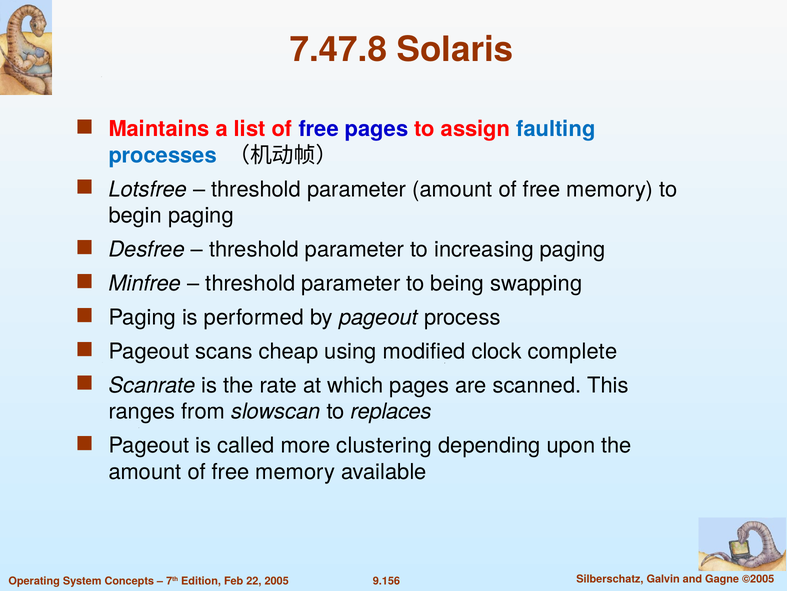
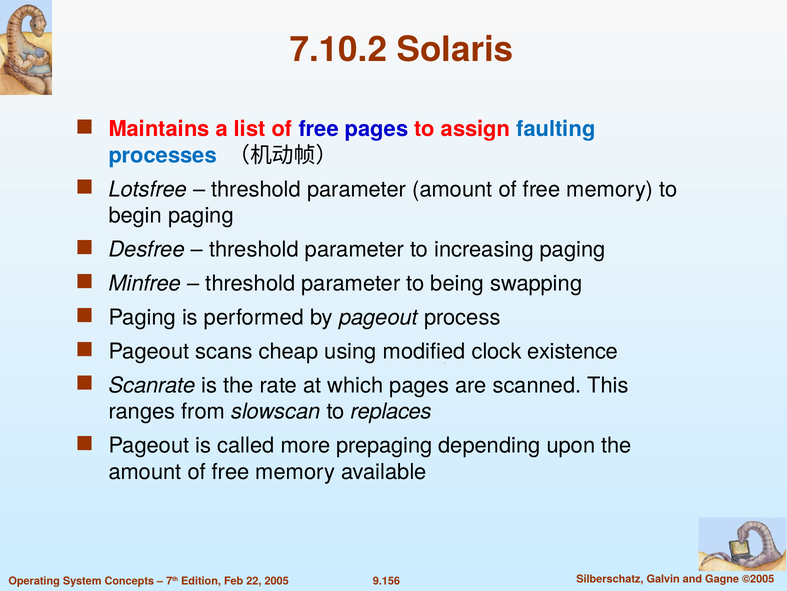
7.47.8: 7.47.8 -> 7.10.2
complete: complete -> existence
clustering: clustering -> prepaging
